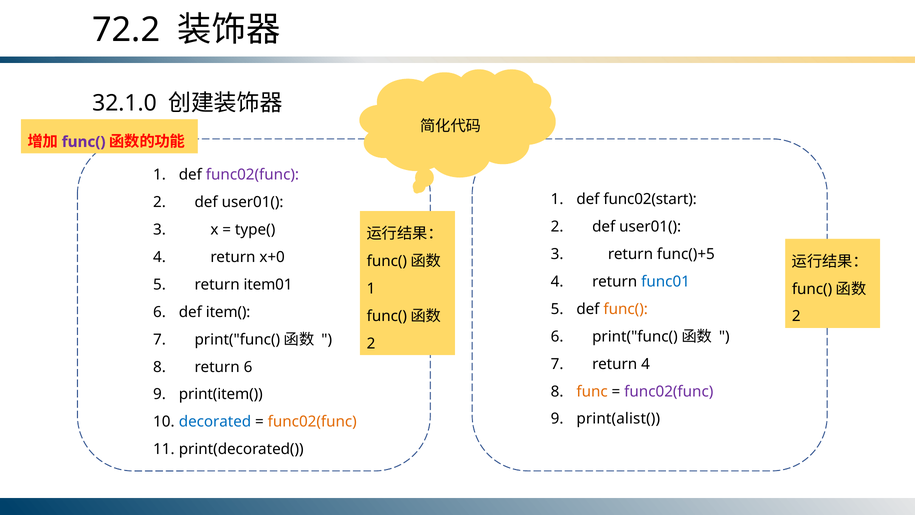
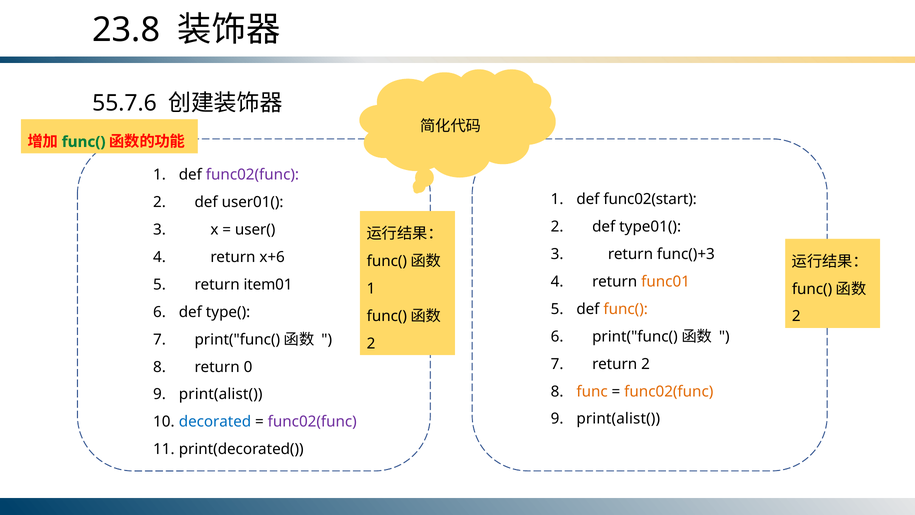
72.2: 72.2 -> 23.8
32.1.0: 32.1.0 -> 55.7.6
func( at (84, 142) colour: purple -> green
user01( at (650, 227): user01( -> type01(
type(: type( -> user(
func()+5: func()+5 -> func()+3
x+0: x+0 -> x+6
func01 colour: blue -> orange
item(: item( -> type(
return 4: 4 -> 2
return 6: 6 -> 0
func02(func at (669, 391) colour: purple -> orange
print(item( at (221, 394): print(item( -> print(alist(
func02(func at (312, 422) colour: orange -> purple
